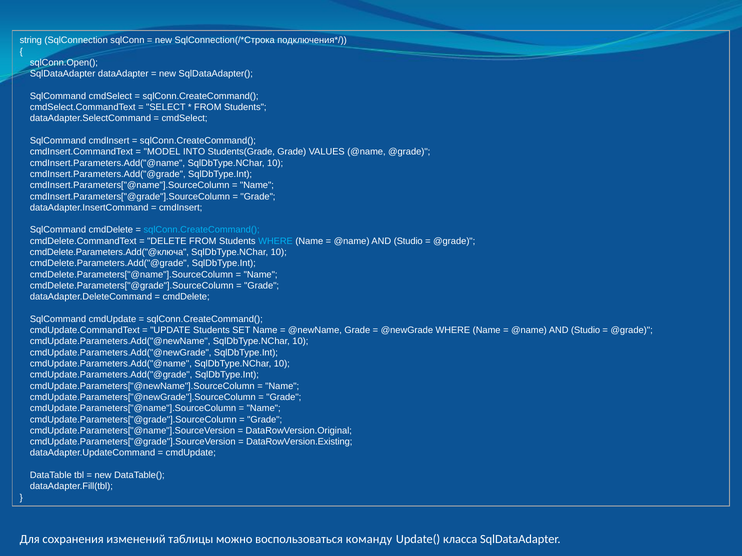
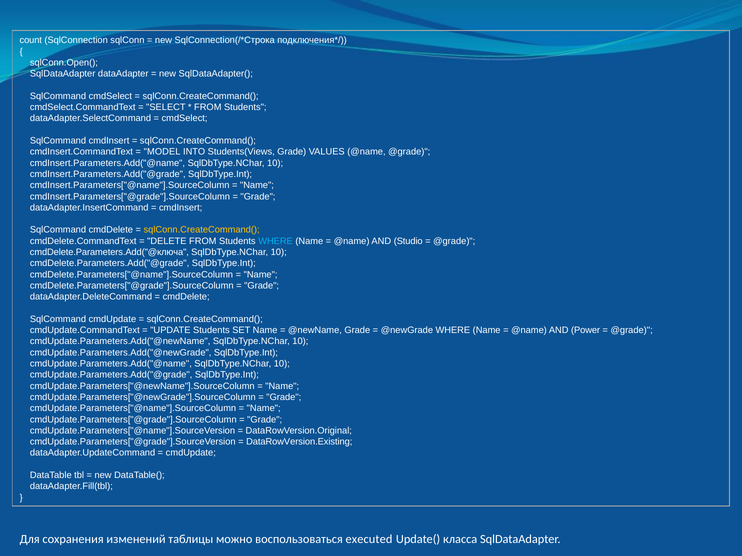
string: string -> count
Students(Grade: Students(Grade -> Students(Views
sqlConn.CreateCommand( at (202, 230) colour: light blue -> yellow
Studio at (586, 331): Studio -> Power
команду: команду -> executed
